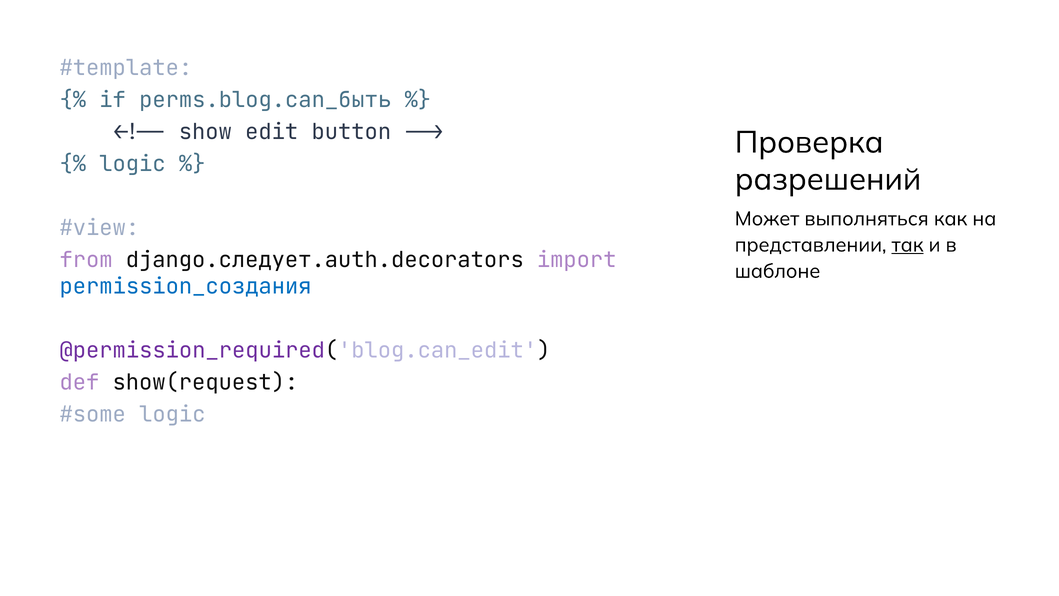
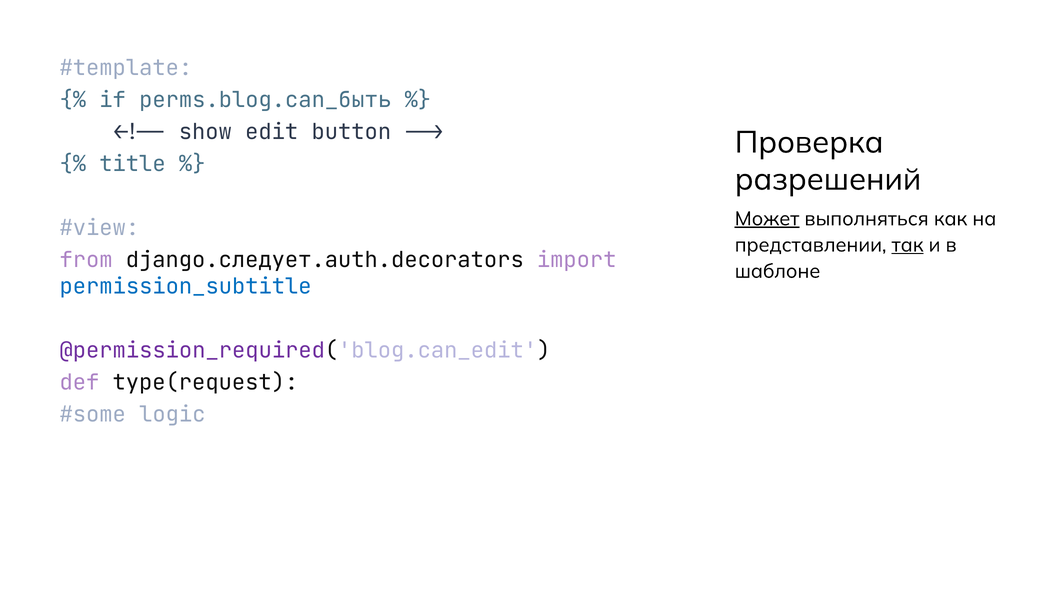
logic at (132, 164): logic -> title
Может underline: none -> present
permission_создания: permission_создания -> permission_subtitle
show(request: show(request -> type(request
